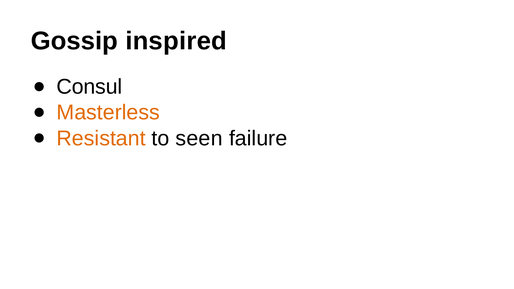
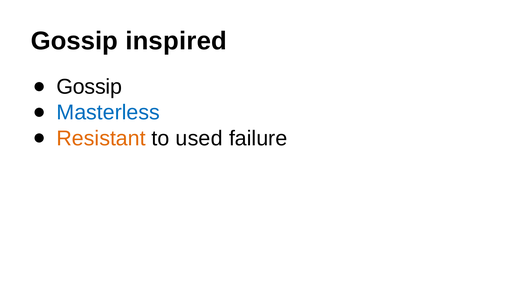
Consul at (89, 87): Consul -> Gossip
Masterless colour: orange -> blue
seen: seen -> used
